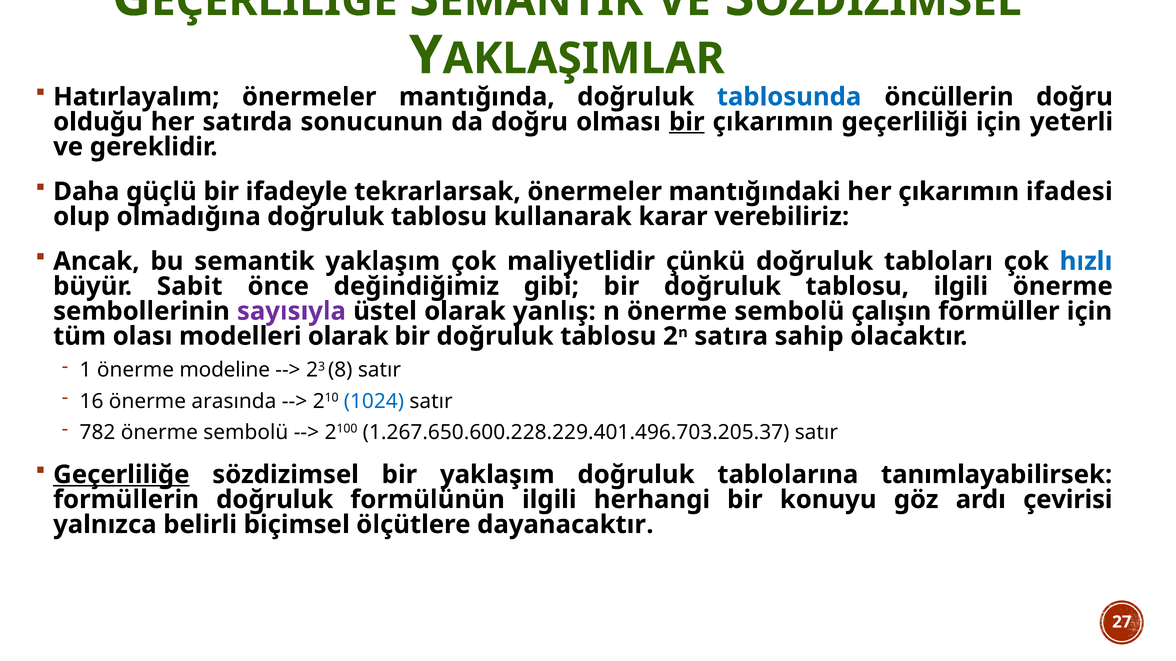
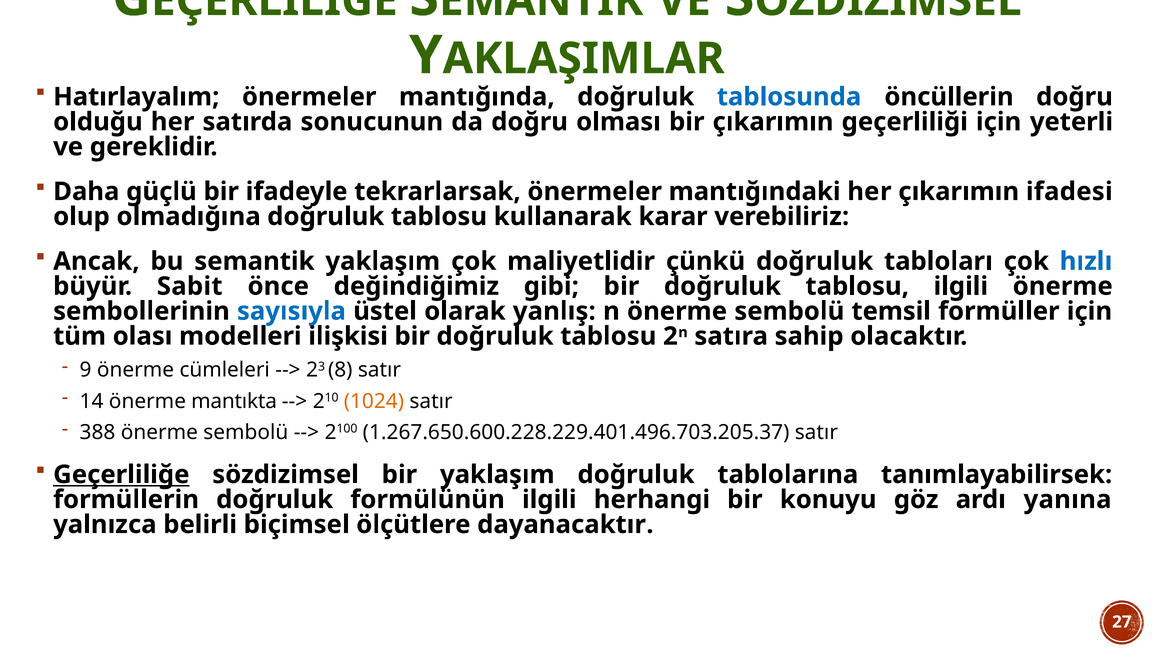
bir at (687, 122) underline: present -> none
sayısıyla colour: purple -> blue
çalışın: çalışın -> temsil
modelleri olarak: olarak -> ilişkisi
1: 1 -> 9
modeline: modeline -> cümleleri
16: 16 -> 14
arasında: arasında -> mantıkta
1024 colour: blue -> orange
782: 782 -> 388
çevirisi: çevirisi -> yanına
